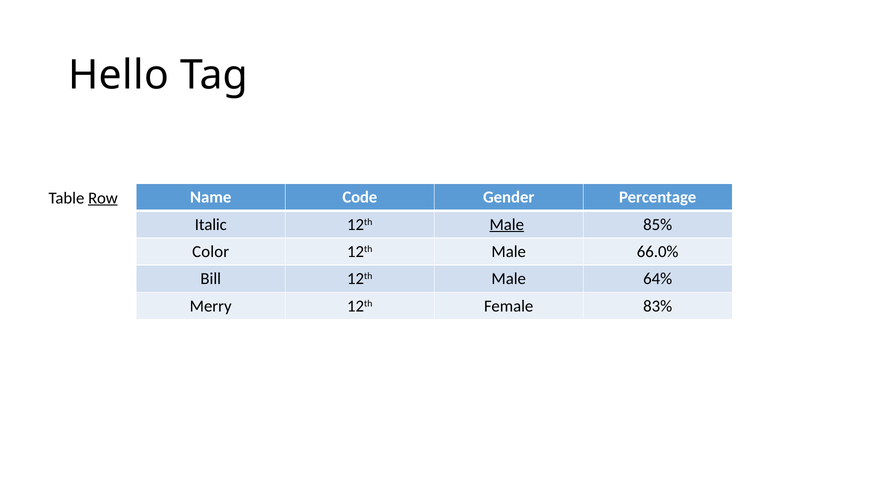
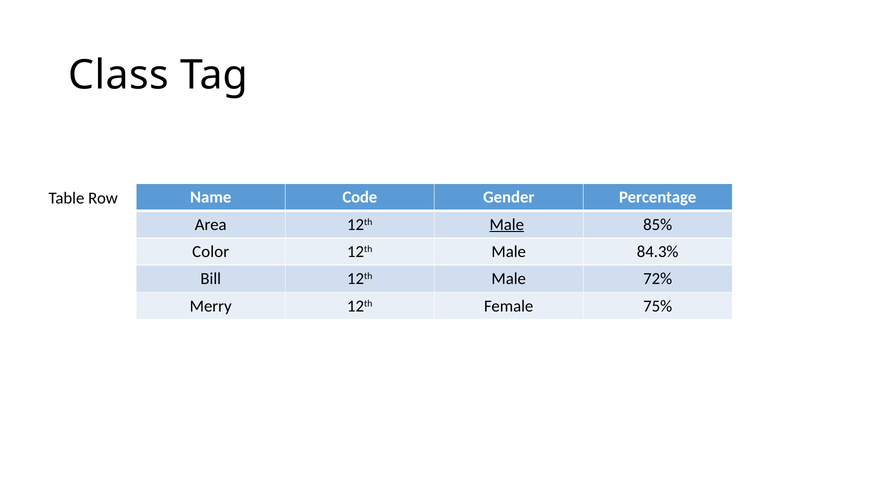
Hello: Hello -> Class
Row underline: present -> none
Italic: Italic -> Area
66.0%: 66.0% -> 84.3%
64%: 64% -> 72%
83%: 83% -> 75%
